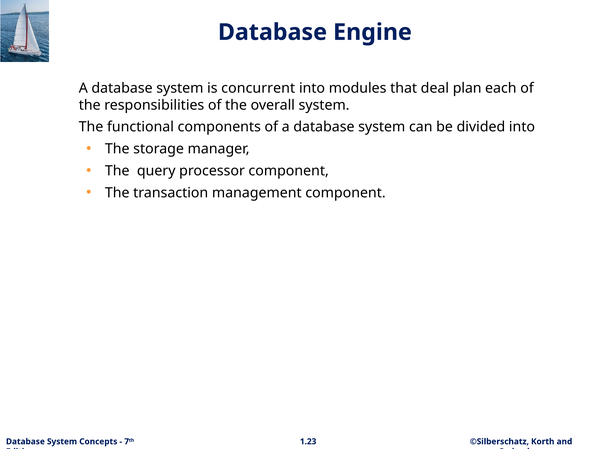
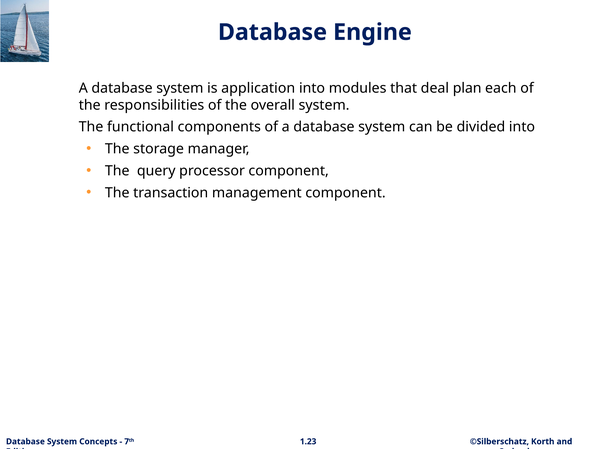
concurrent: concurrent -> application
